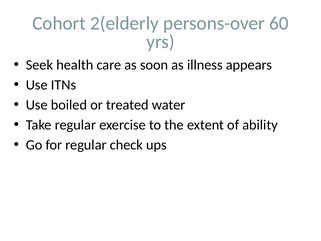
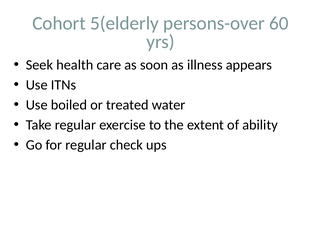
2(elderly: 2(elderly -> 5(elderly
